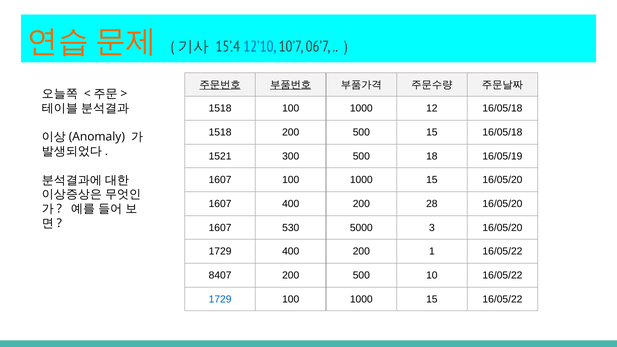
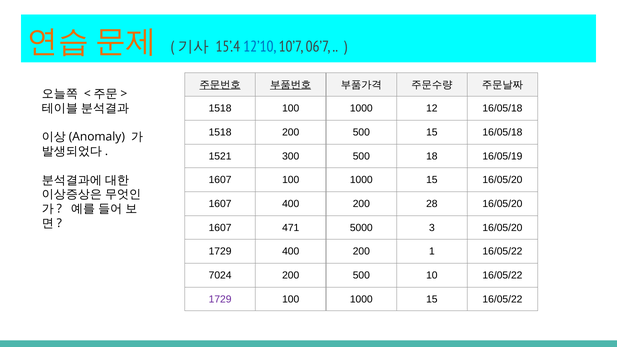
530: 530 -> 471
8407: 8407 -> 7024
1729 at (220, 299) colour: blue -> purple
